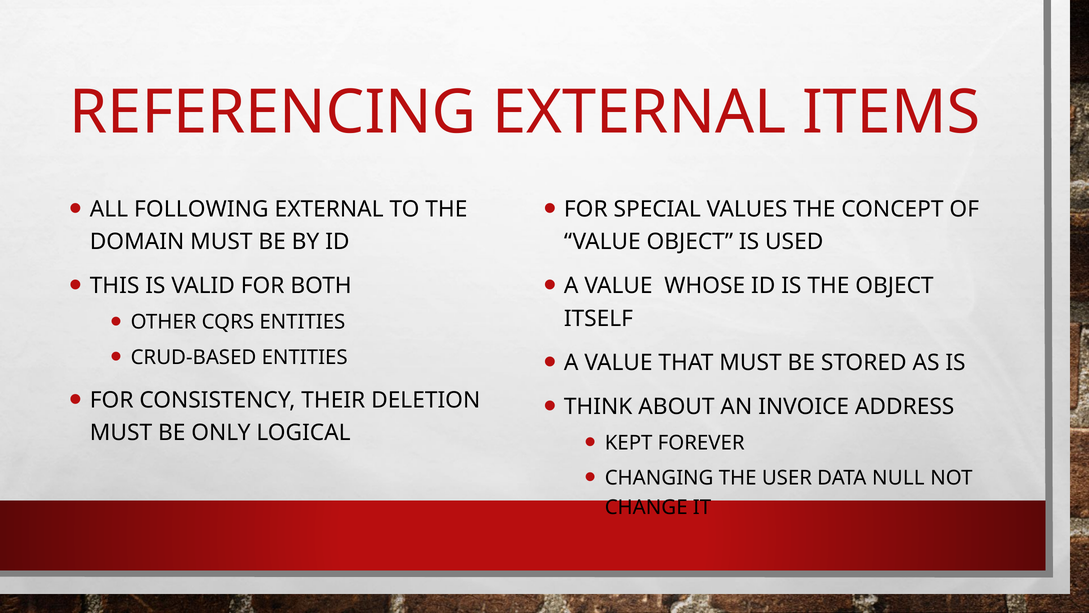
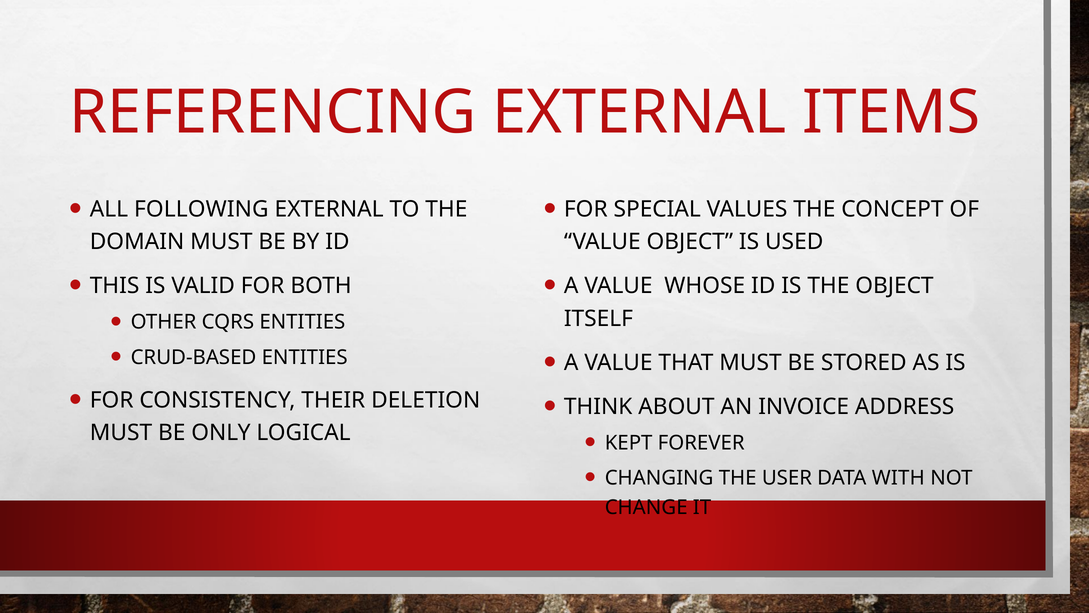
NULL: NULL -> WITH
